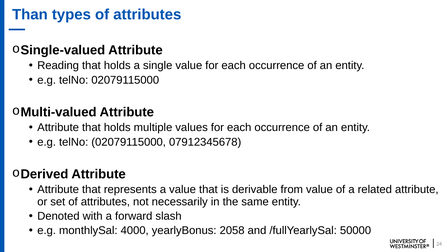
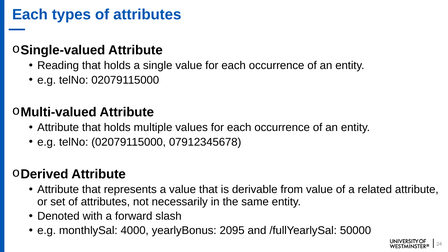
Than at (30, 15): Than -> Each
2058: 2058 -> 2095
